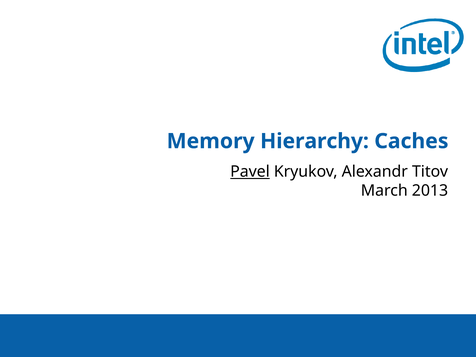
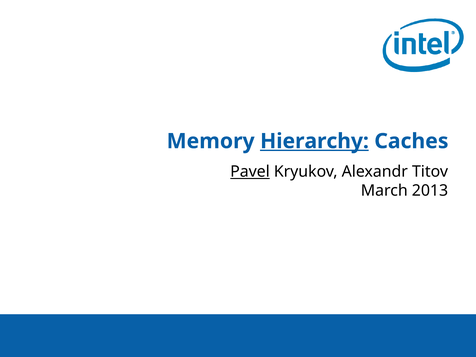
Hierarchy underline: none -> present
